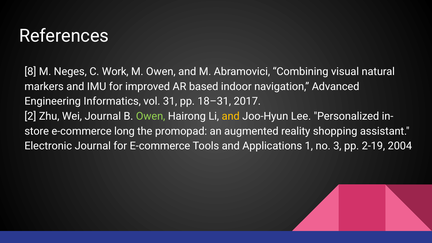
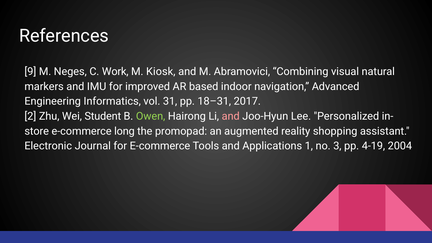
8: 8 -> 9
M Owen: Owen -> Kiosk
Wei Journal: Journal -> Student
and at (231, 116) colour: yellow -> pink
2-19: 2-19 -> 4-19
